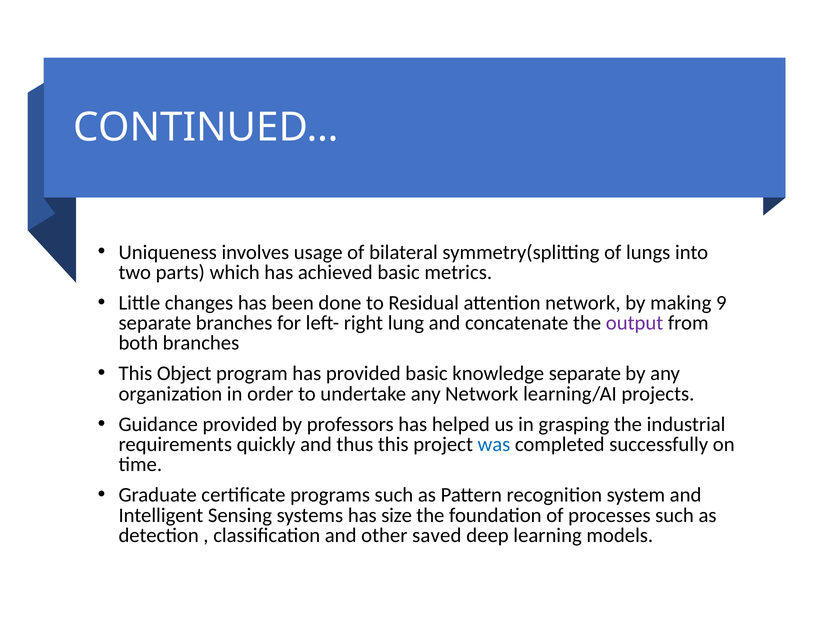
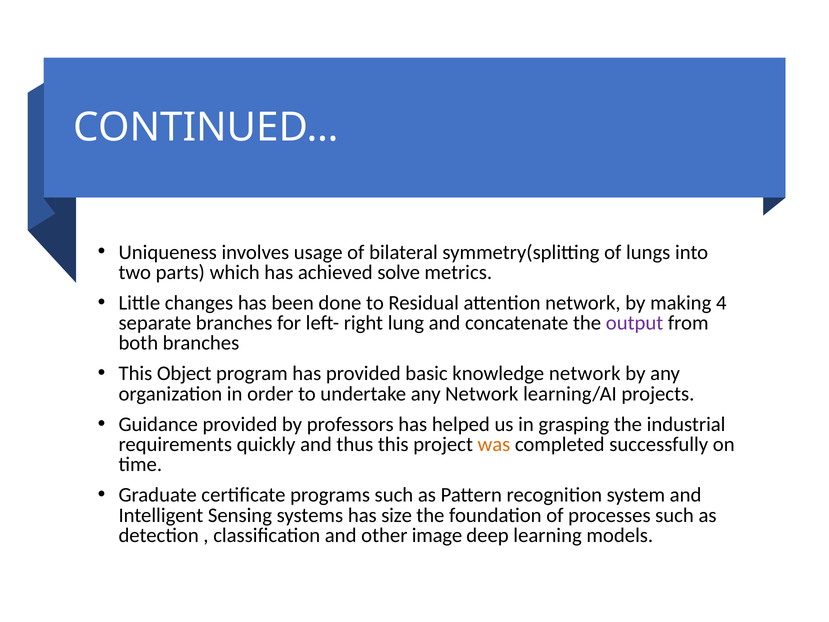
achieved basic: basic -> solve
9: 9 -> 4
knowledge separate: separate -> network
was colour: blue -> orange
saved: saved -> image
